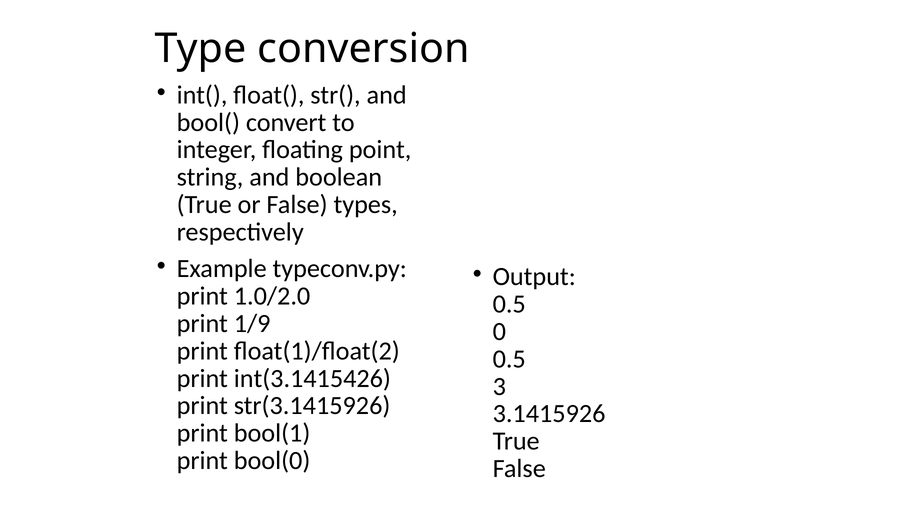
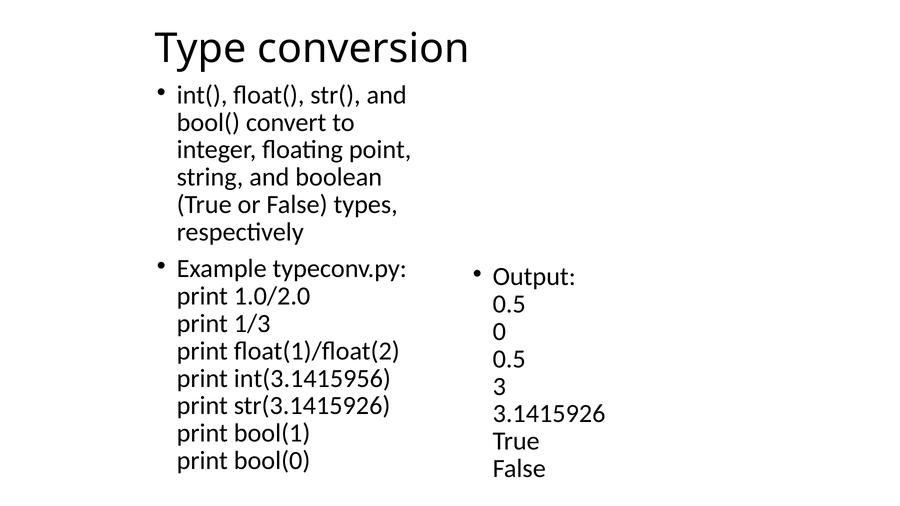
1/9: 1/9 -> 1/3
int(3.1415426: int(3.1415426 -> int(3.1415956
